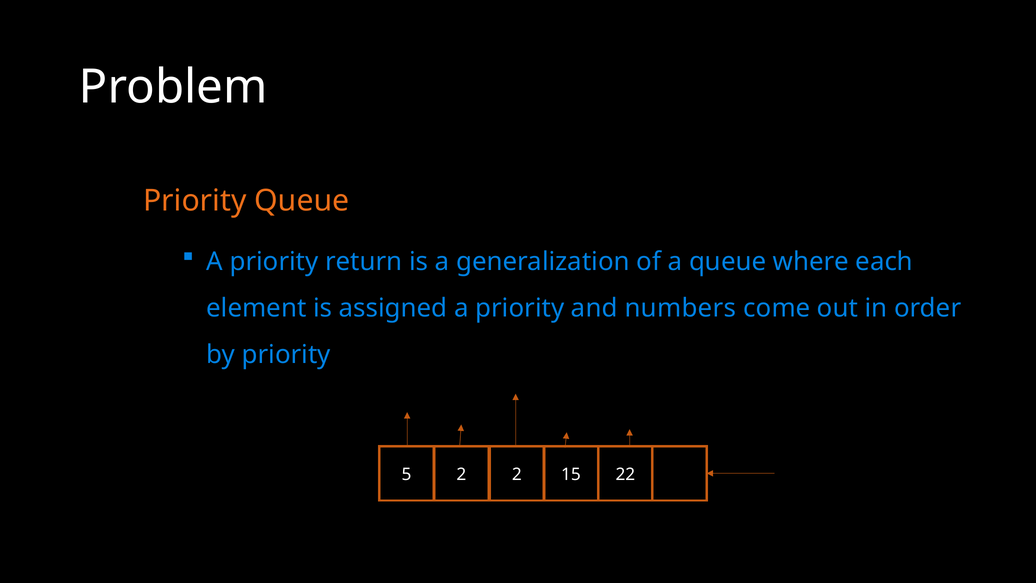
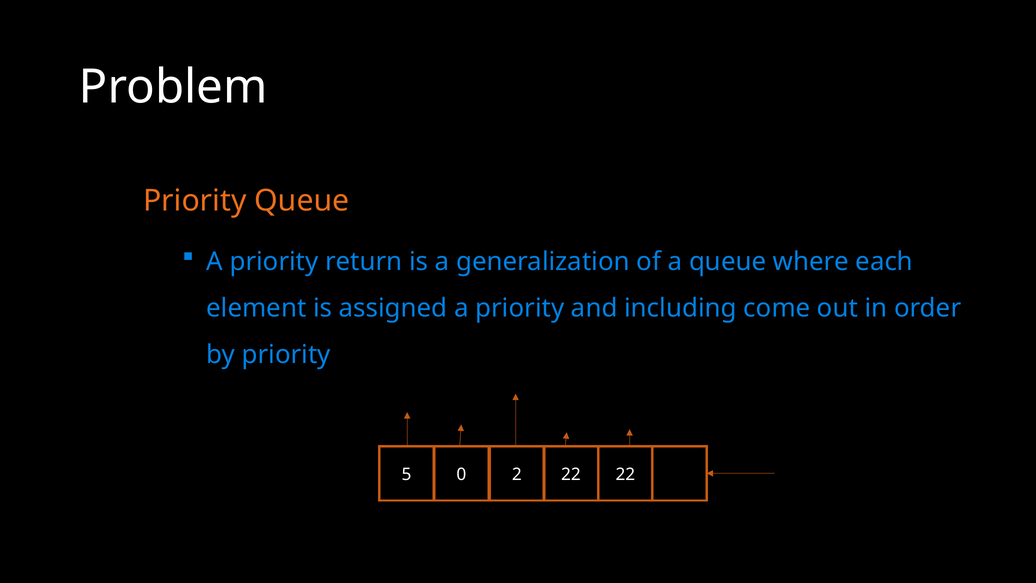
numbers: numbers -> including
5 2: 2 -> 0
2 15: 15 -> 22
